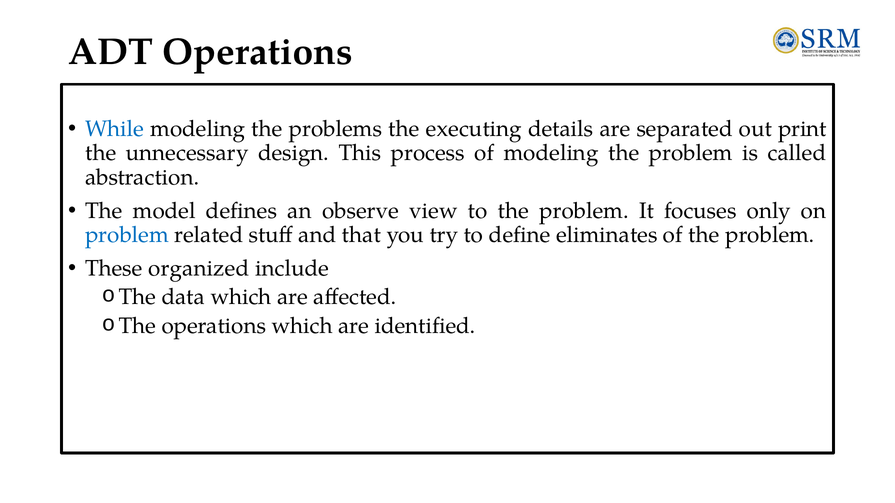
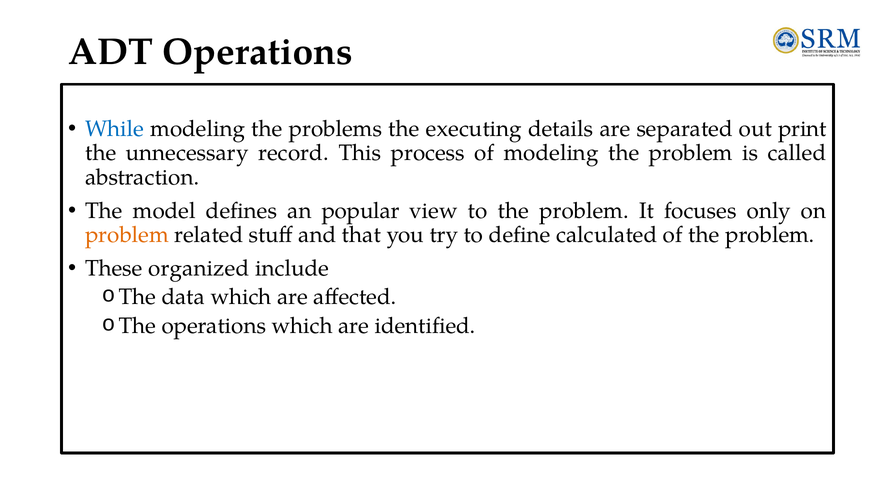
design: design -> record
observe: observe -> popular
problem at (127, 235) colour: blue -> orange
eliminates: eliminates -> calculated
